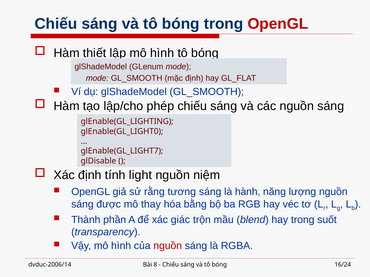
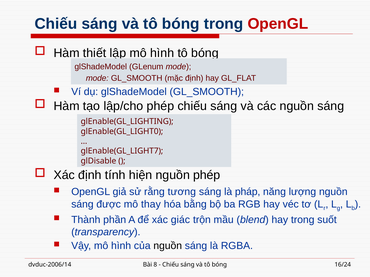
light: light -> hiện
nguồn niệm: niệm -> phép
hành: hành -> pháp
nguồn at (168, 246) colour: red -> black
